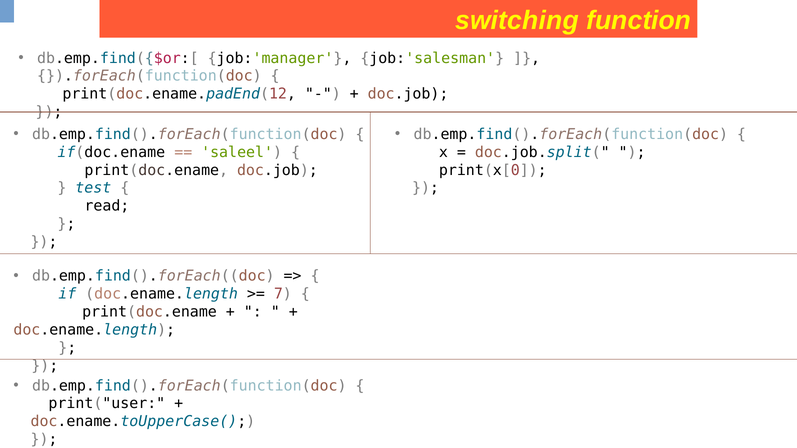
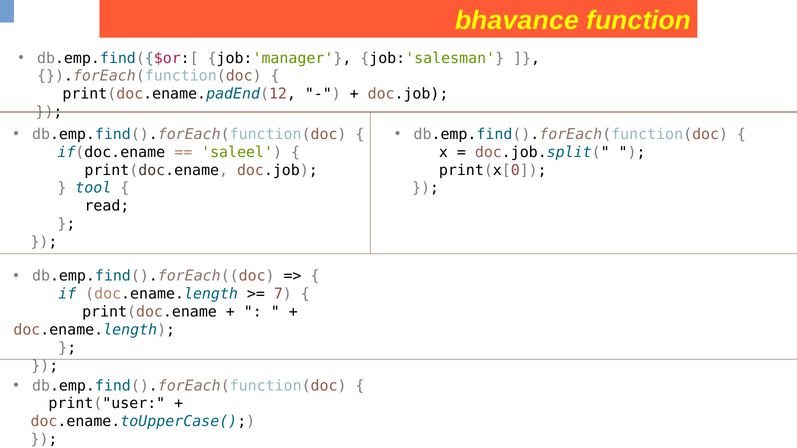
switching: switching -> bhavance
test: test -> tool
